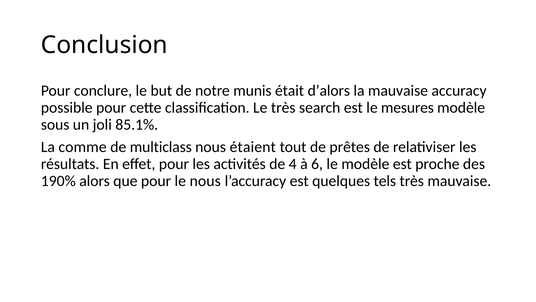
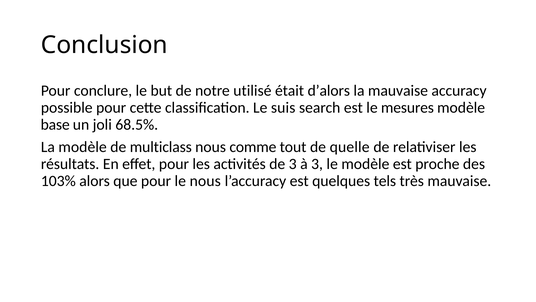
munis: munis -> utilisé
Le très: très -> suis
sous: sous -> base
85.1%: 85.1% -> 68.5%
La comme: comme -> modèle
étaient: étaient -> comme
prêtes: prêtes -> quelle
de 4: 4 -> 3
à 6: 6 -> 3
190%: 190% -> 103%
